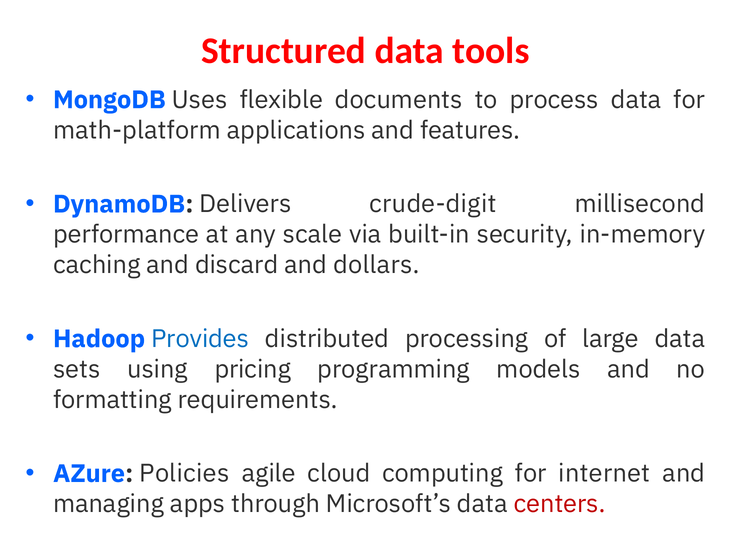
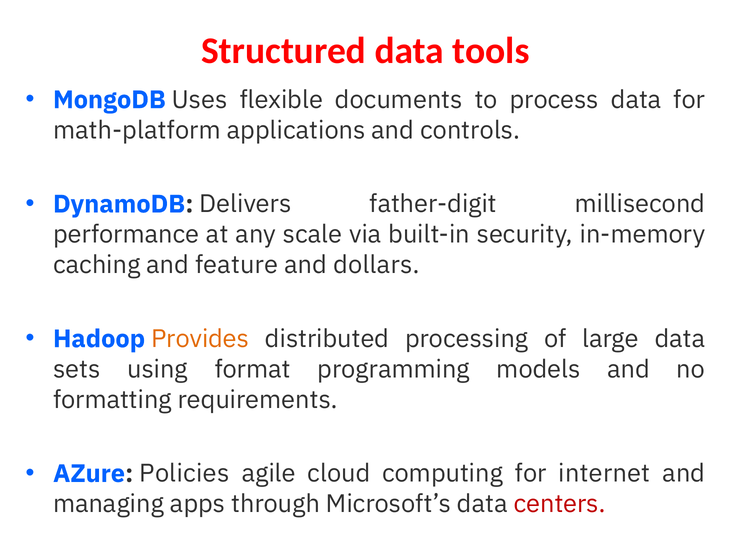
features: features -> controls
crude-digit: crude-digit -> father-digit
discard: discard -> feature
Provides colour: blue -> orange
pricing: pricing -> format
